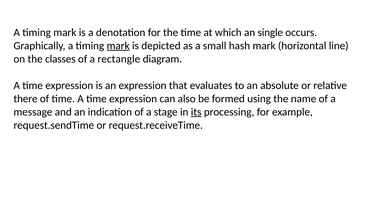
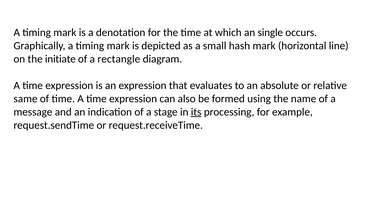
mark at (118, 46) underline: present -> none
classes: classes -> initiate
there: there -> same
